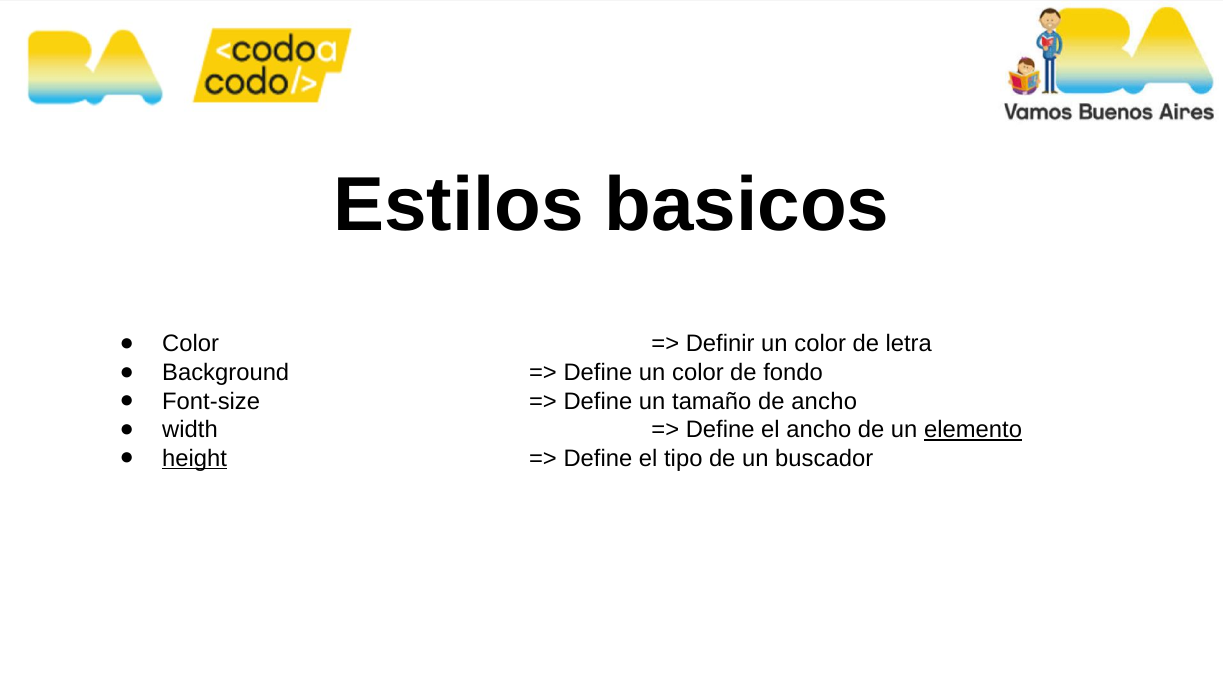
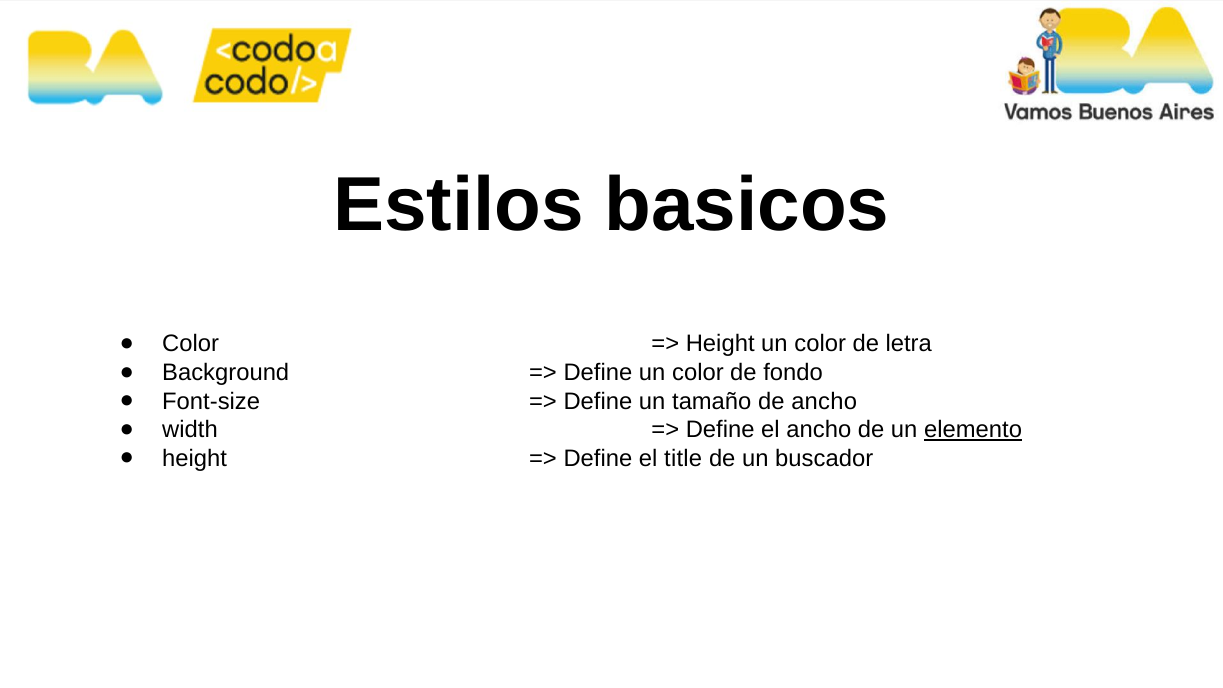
Definir at (720, 344): Definir -> Height
height at (195, 458) underline: present -> none
tipo: tipo -> title
